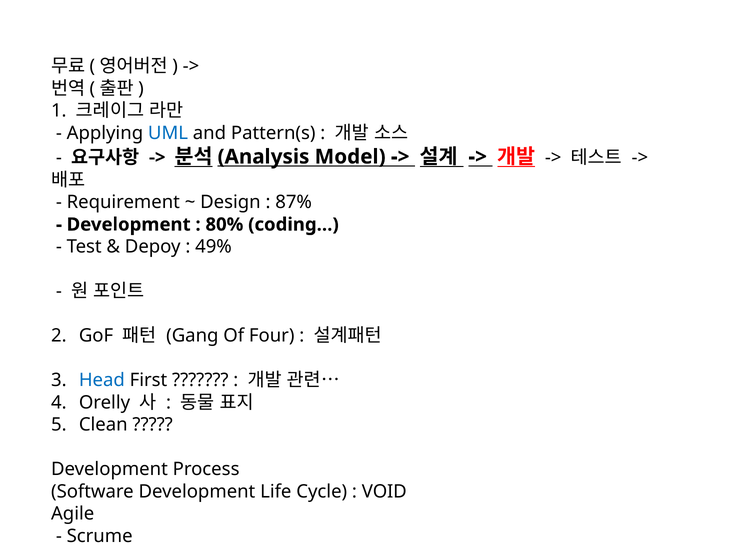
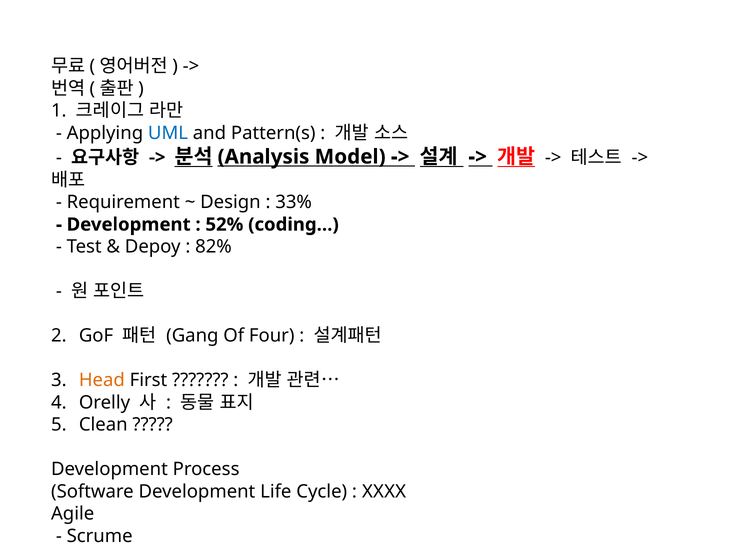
87%: 87% -> 33%
80%: 80% -> 52%
49%: 49% -> 82%
Head colour: blue -> orange
VOID: VOID -> XXXX
